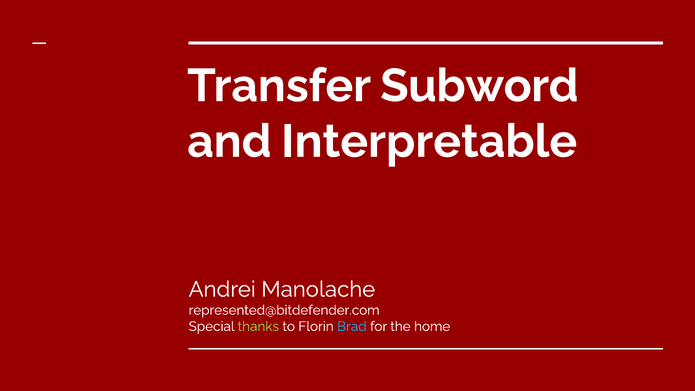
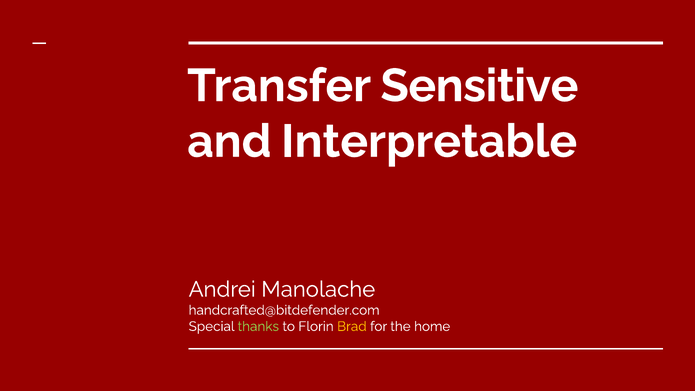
Subword: Subword -> Sensitive
represented@bitdefender.com: represented@bitdefender.com -> handcrafted@bitdefender.com
Brad colour: light blue -> yellow
